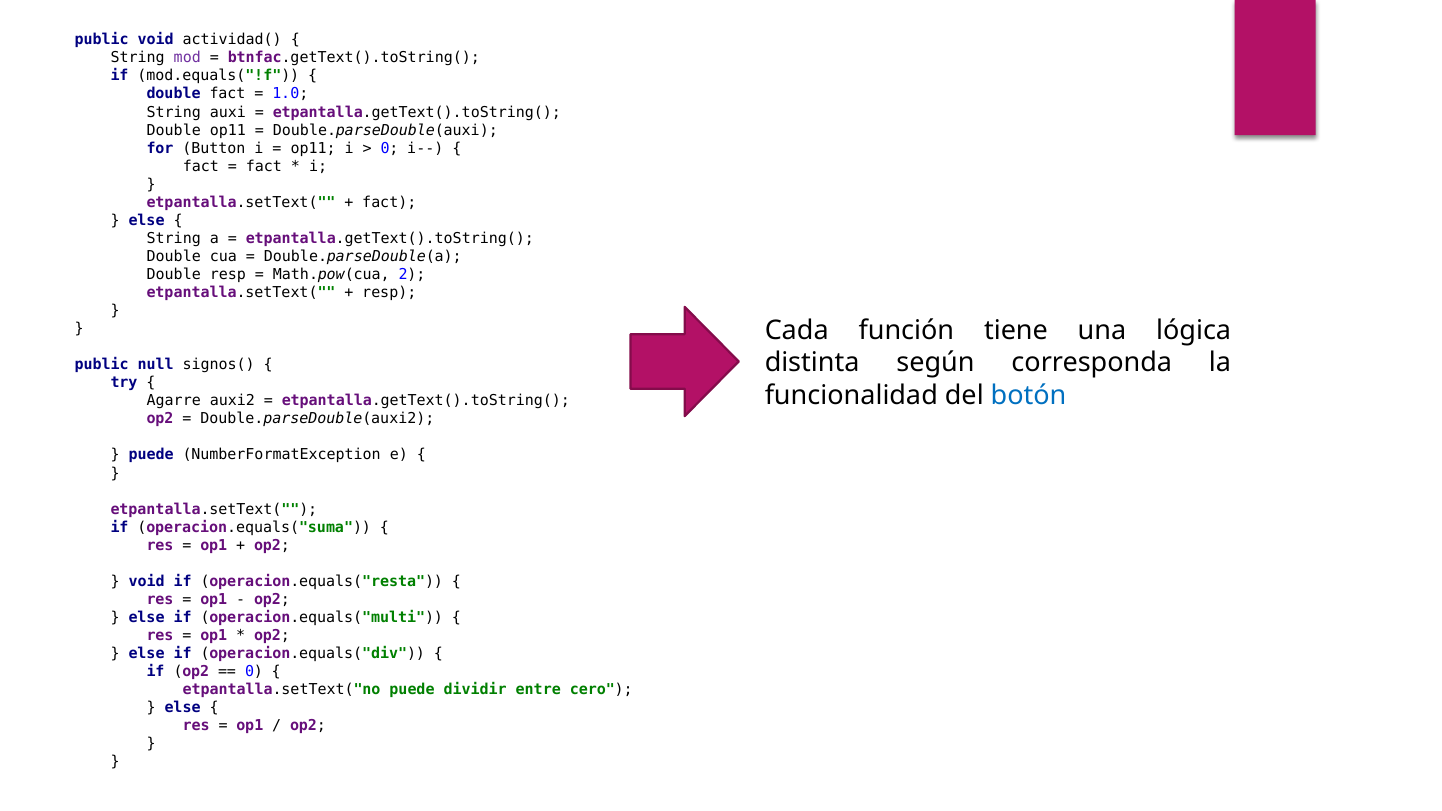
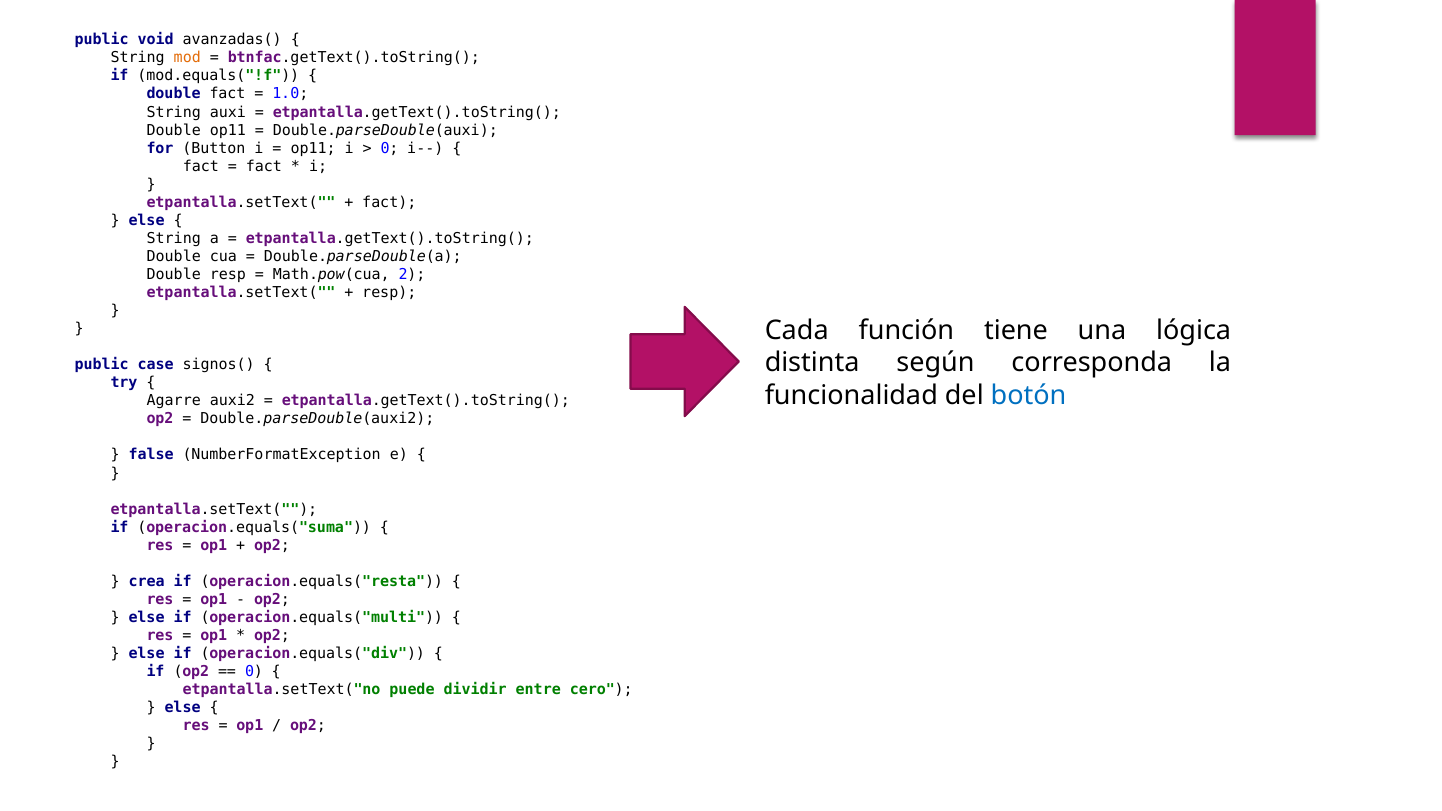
actividad(: actividad( -> avanzadas(
mod colour: purple -> orange
null: null -> case
puede at (151, 455): puede -> false
void at (147, 581): void -> crea
